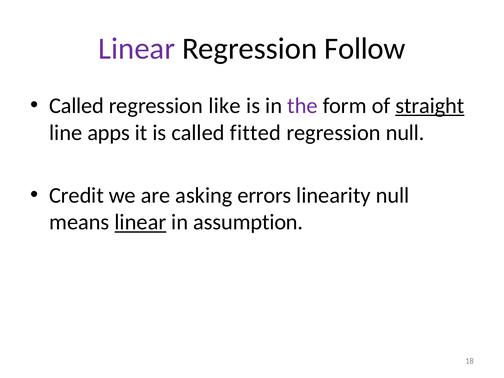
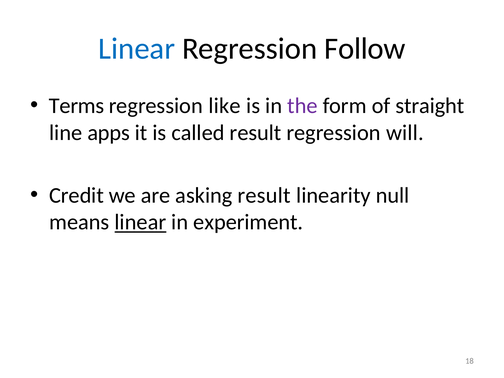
Linear at (137, 49) colour: purple -> blue
Called at (77, 106): Called -> Terms
straight underline: present -> none
called fitted: fitted -> result
regression null: null -> will
asking errors: errors -> result
assumption: assumption -> experiment
